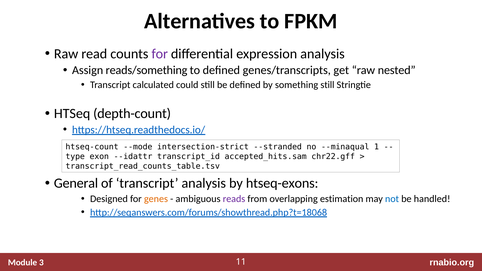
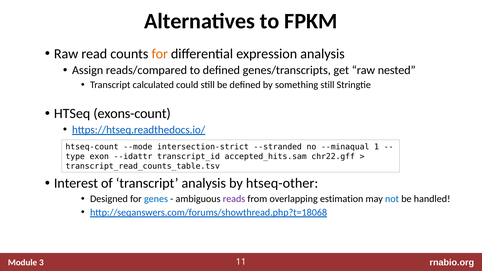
for at (160, 54) colour: purple -> orange
reads/something: reads/something -> reads/compared
depth-count: depth-count -> exons-count
General: General -> Interest
htseq-exons: htseq-exons -> htseq-other
genes colour: orange -> blue
